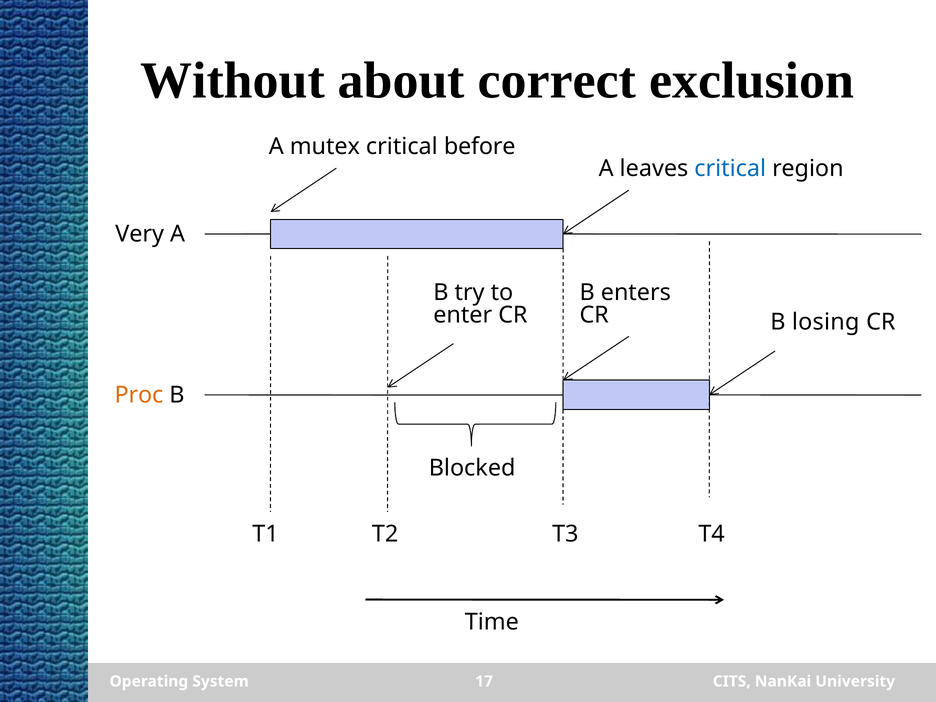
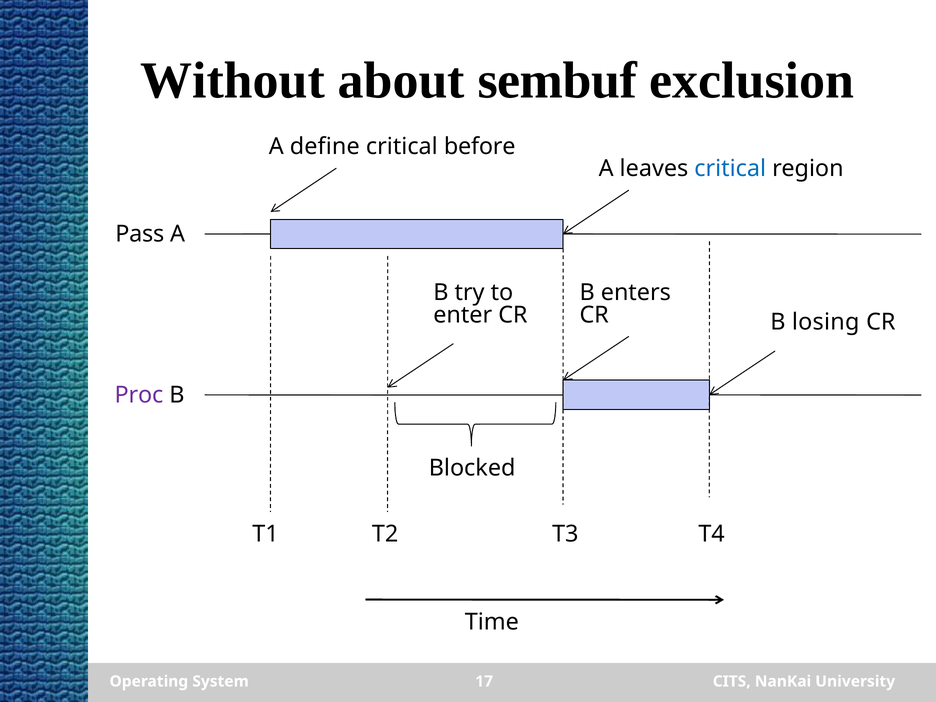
correct: correct -> sembuf
mutex: mutex -> define
Very: Very -> Pass
Proc colour: orange -> purple
